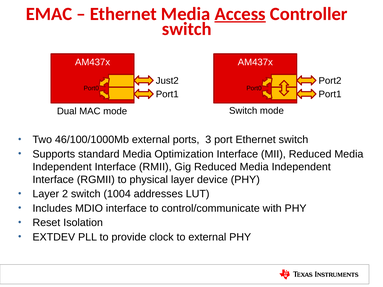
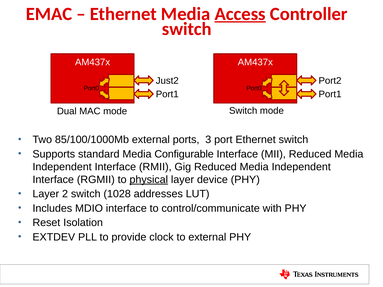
46/100/1000Mb: 46/100/1000Mb -> 85/100/1000Mb
Optimization: Optimization -> Configurable
physical underline: none -> present
1004: 1004 -> 1028
